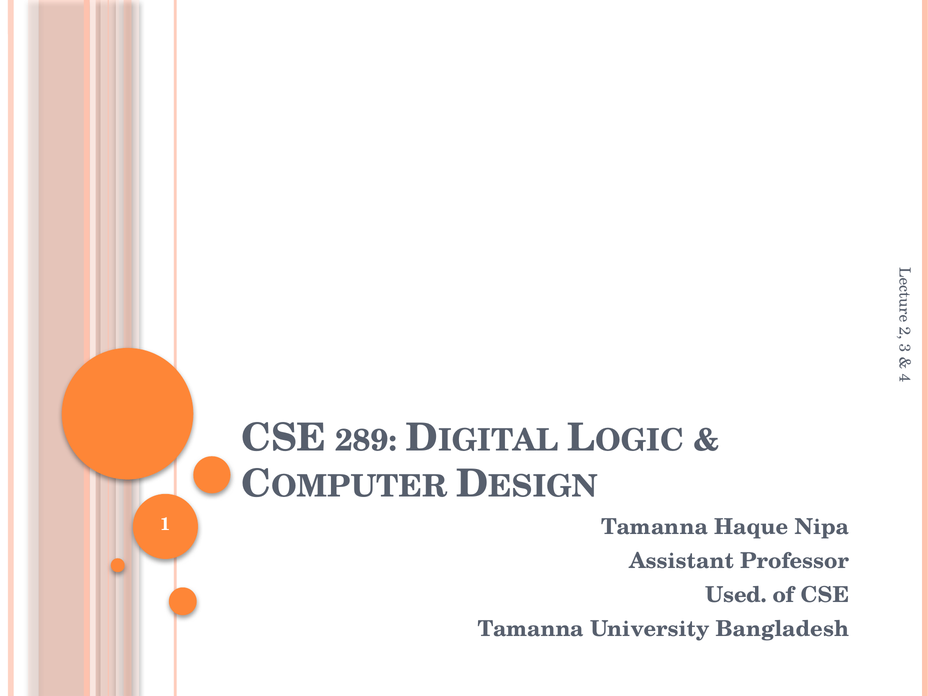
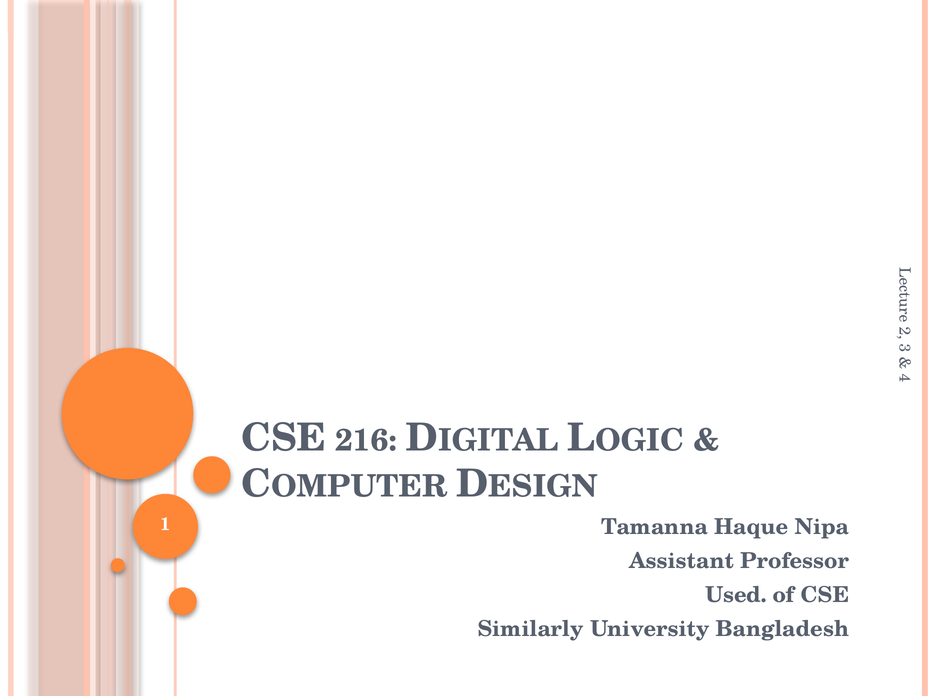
289: 289 -> 216
Tamanna at (531, 629): Tamanna -> Similarly
